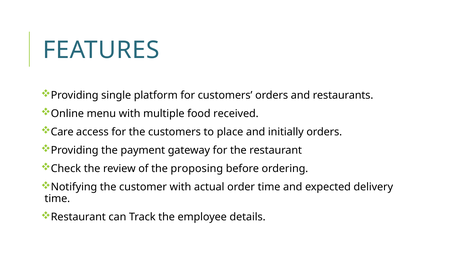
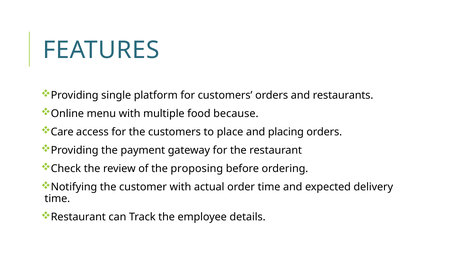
received: received -> because
initially: initially -> placing
